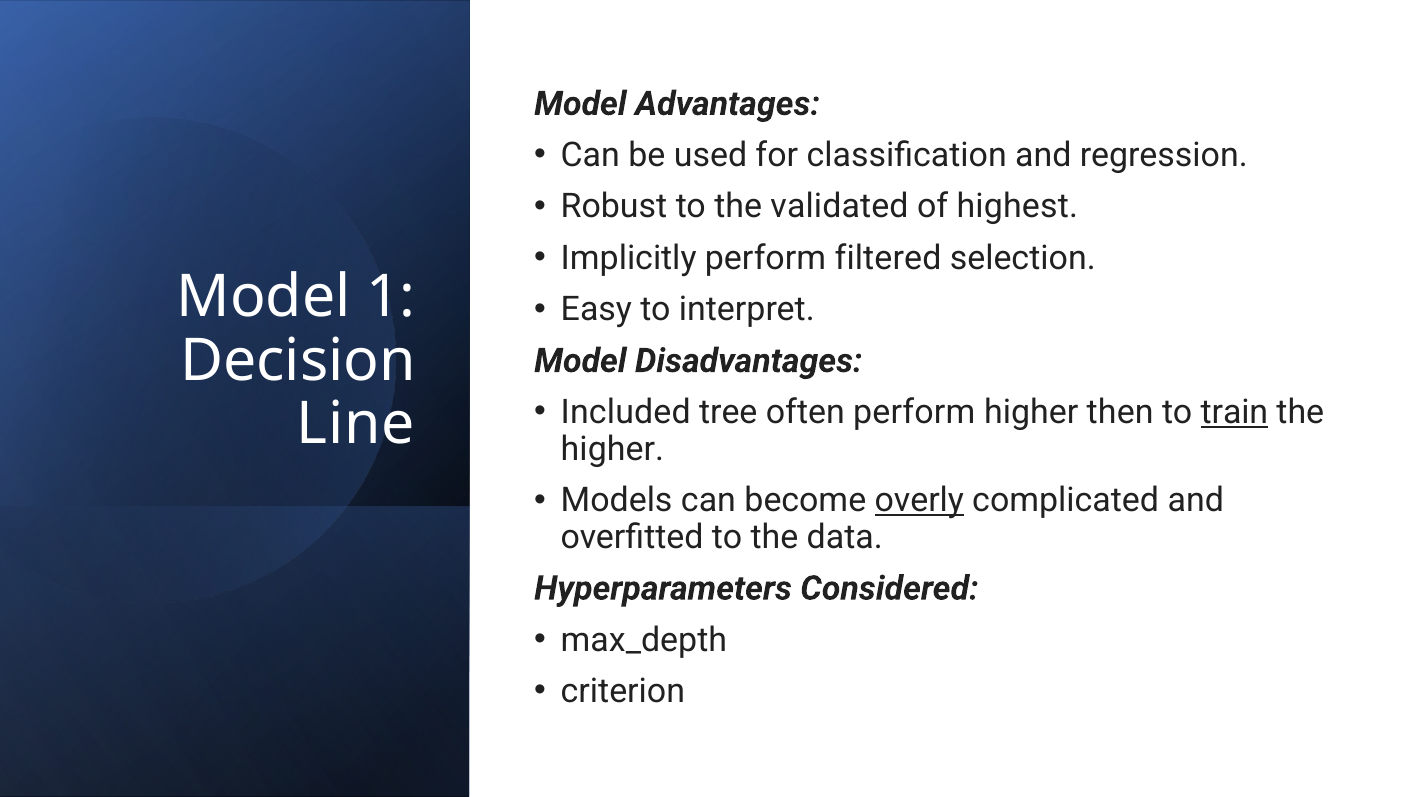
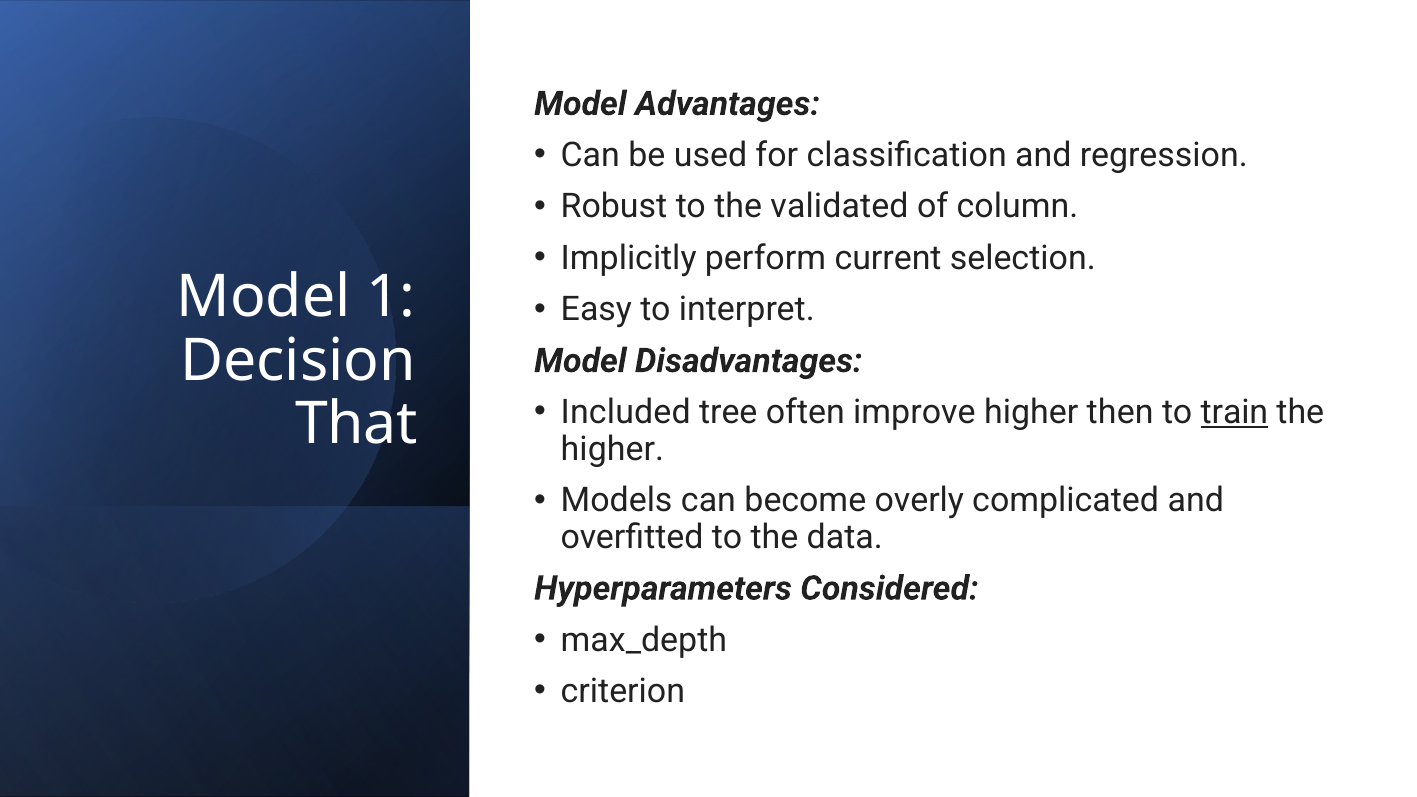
highest: highest -> column
filtered: filtered -> current
often perform: perform -> improve
Line: Line -> That
overly underline: present -> none
